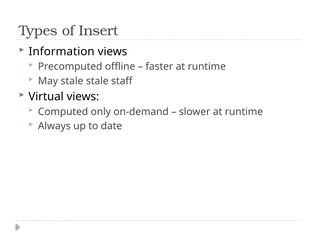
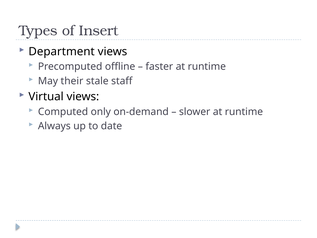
Information: Information -> Department
May stale: stale -> their
